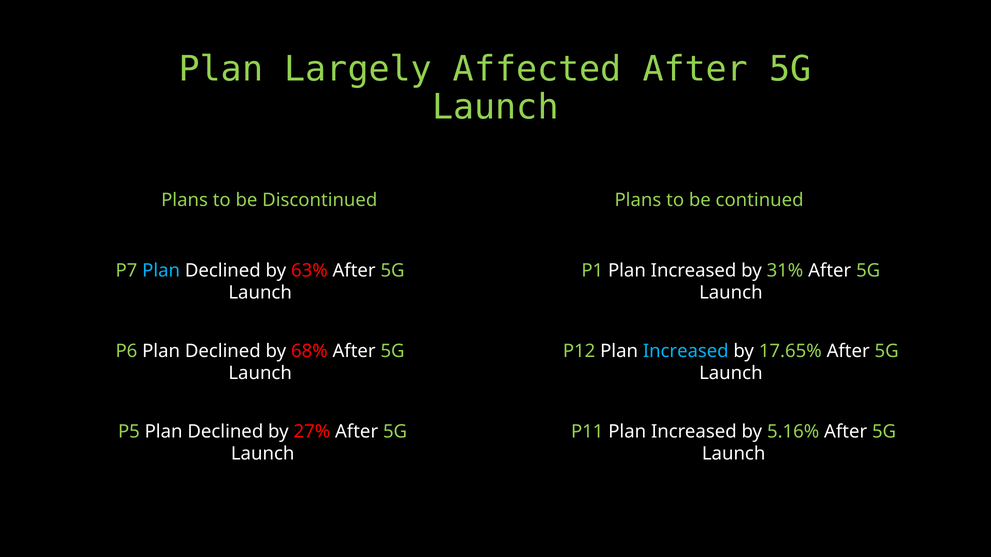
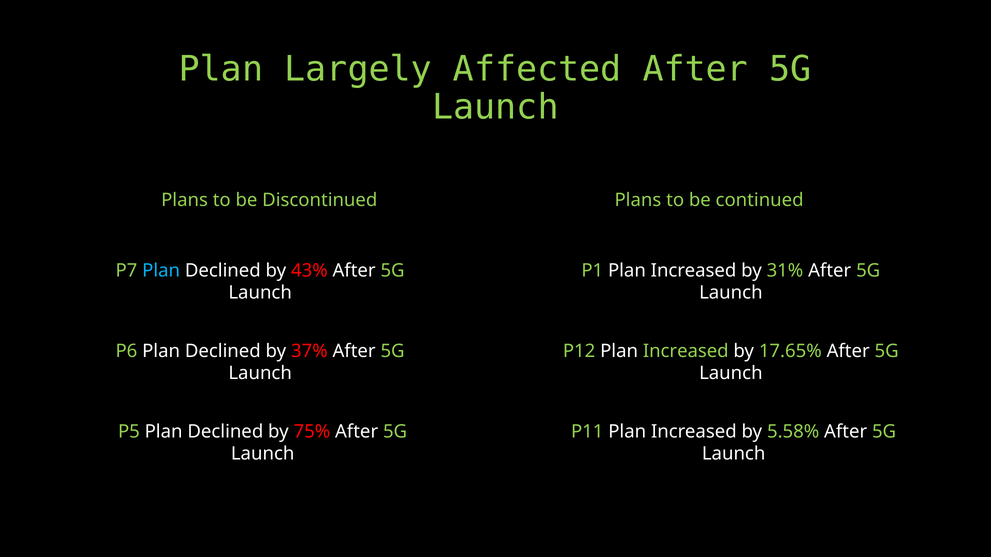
63%: 63% -> 43%
68%: 68% -> 37%
Increased at (686, 351) colour: light blue -> light green
27%: 27% -> 75%
5.16%: 5.16% -> 5.58%
